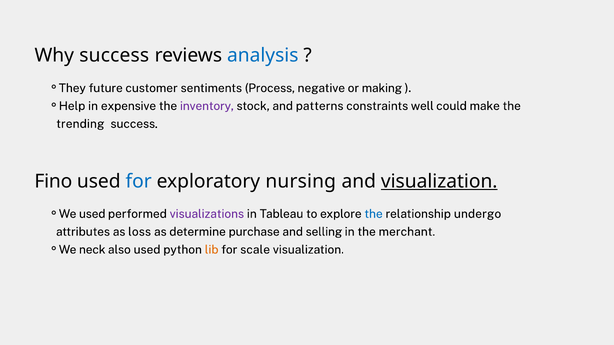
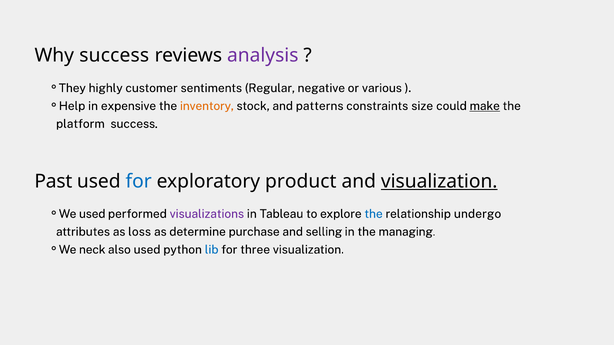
analysis colour: blue -> purple
future: future -> highly
Process: Process -> Regular
making: making -> various
inventory colour: purple -> orange
well: well -> size
make underline: none -> present
trending: trending -> platform
Fino: Fino -> Past
nursing: nursing -> product
merchant: merchant -> managing
lib colour: orange -> blue
scale: scale -> three
